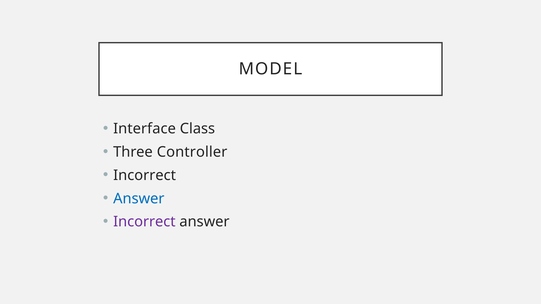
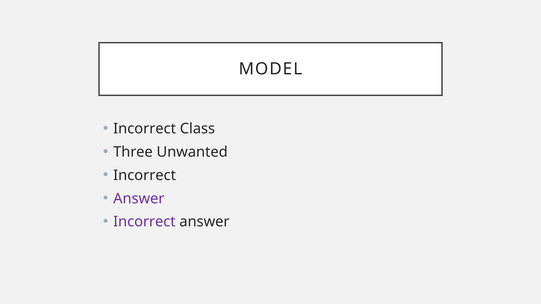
Interface at (145, 129): Interface -> Incorrect
Controller: Controller -> Unwanted
Answer at (139, 199) colour: blue -> purple
